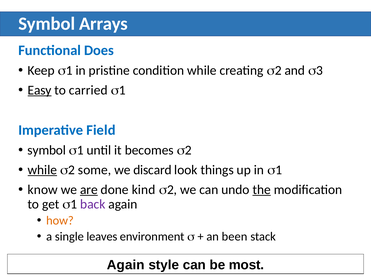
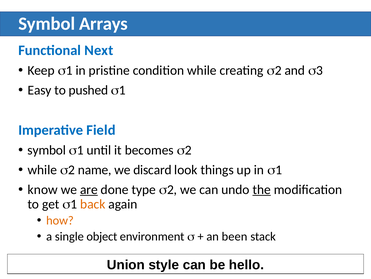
Does: Does -> Next
Easy underline: present -> none
carried: carried -> pushed
while at (42, 169) underline: present -> none
some: some -> name
kind: kind -> type
back colour: purple -> orange
leaves: leaves -> object
Again at (126, 264): Again -> Union
most: most -> hello
